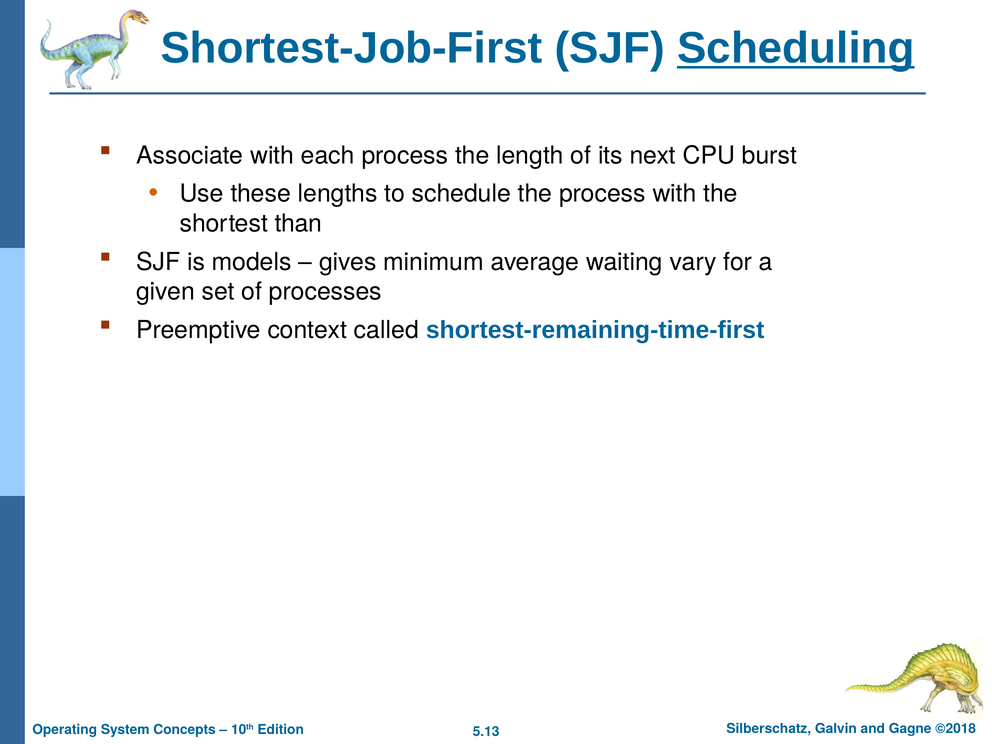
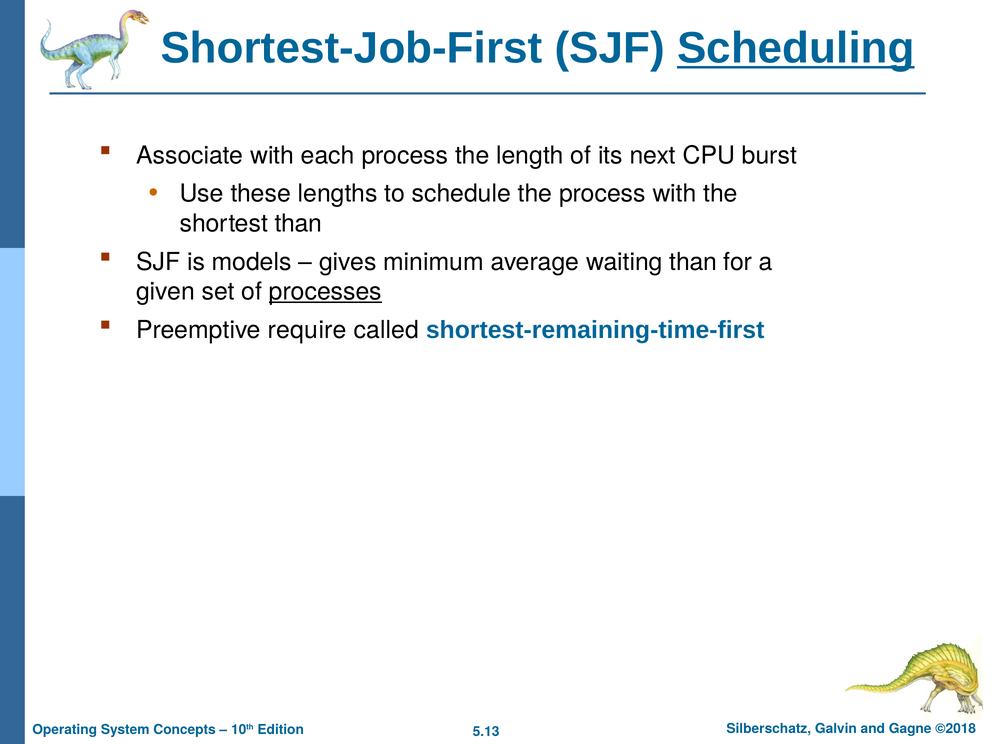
waiting vary: vary -> than
processes underline: none -> present
context: context -> require
